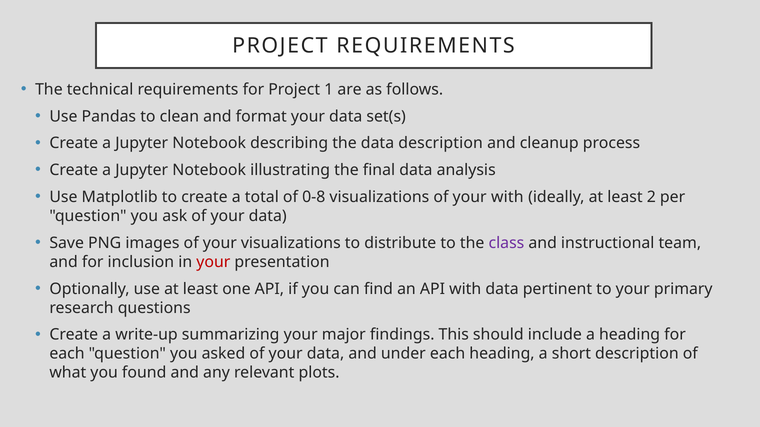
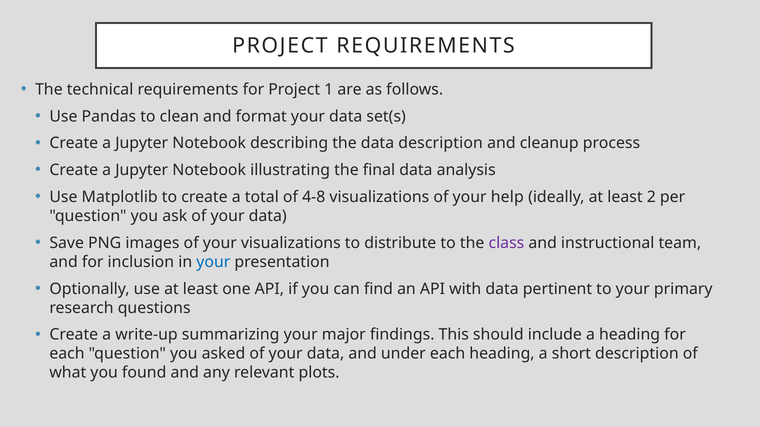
0-8: 0-8 -> 4-8
your with: with -> help
your at (213, 262) colour: red -> blue
